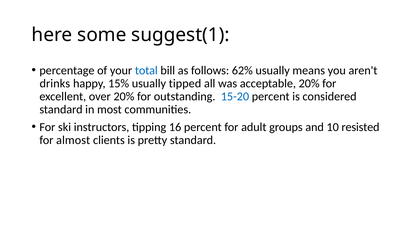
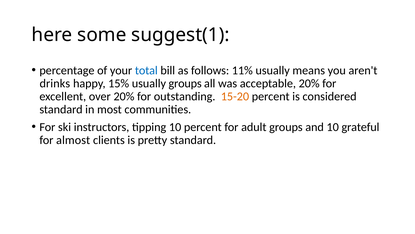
62%: 62% -> 11%
usually tipped: tipped -> groups
15-20 colour: blue -> orange
tipping 16: 16 -> 10
resisted: resisted -> grateful
